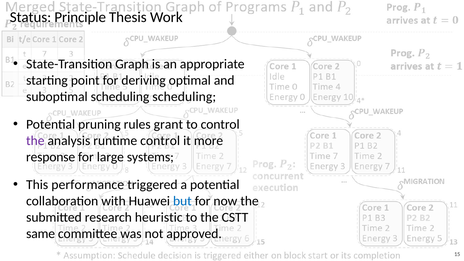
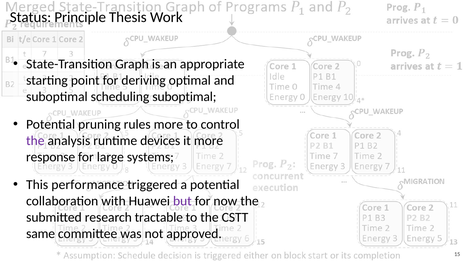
scheduling scheduling: scheduling -> suboptimal
rules grant: grant -> more
runtime control: control -> devices
but colour: blue -> purple
heuristic: heuristic -> tractable
